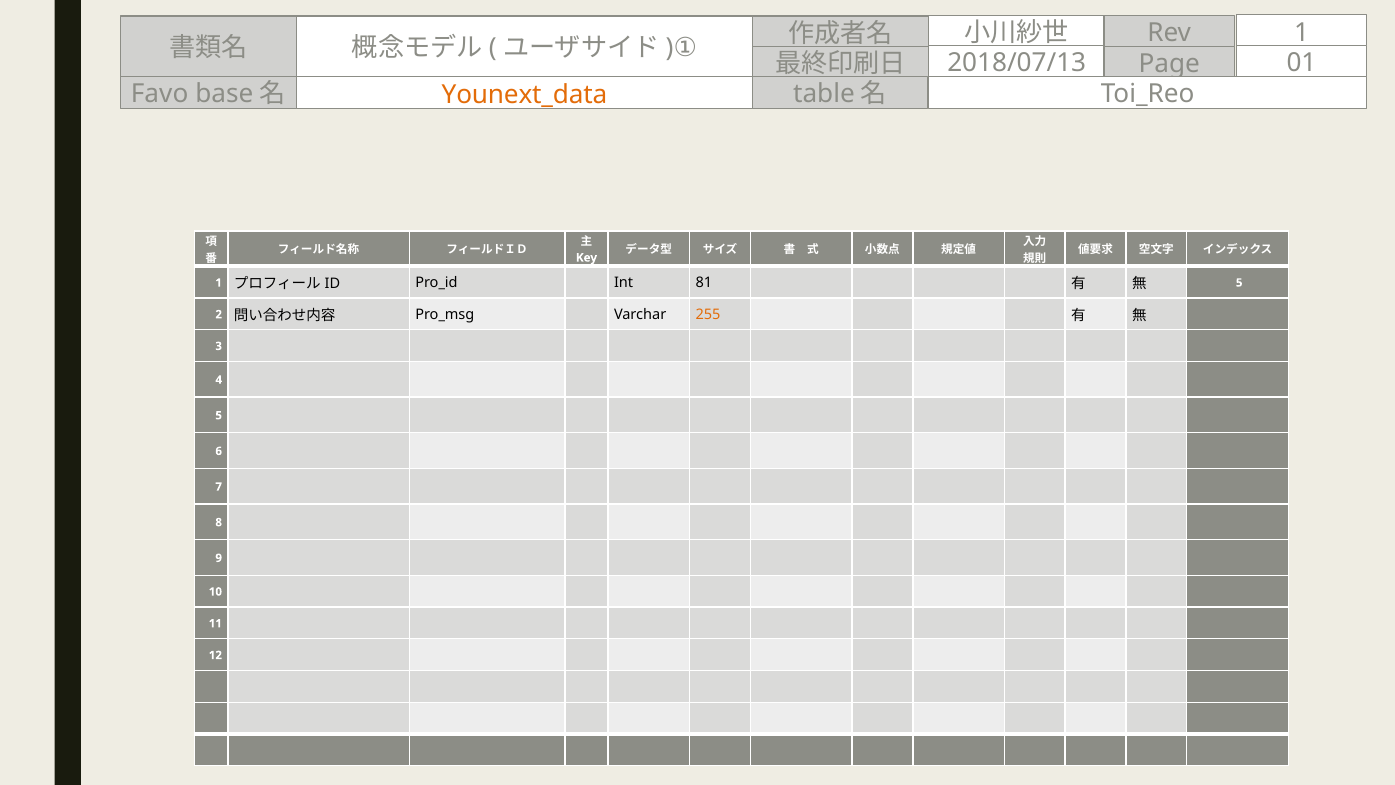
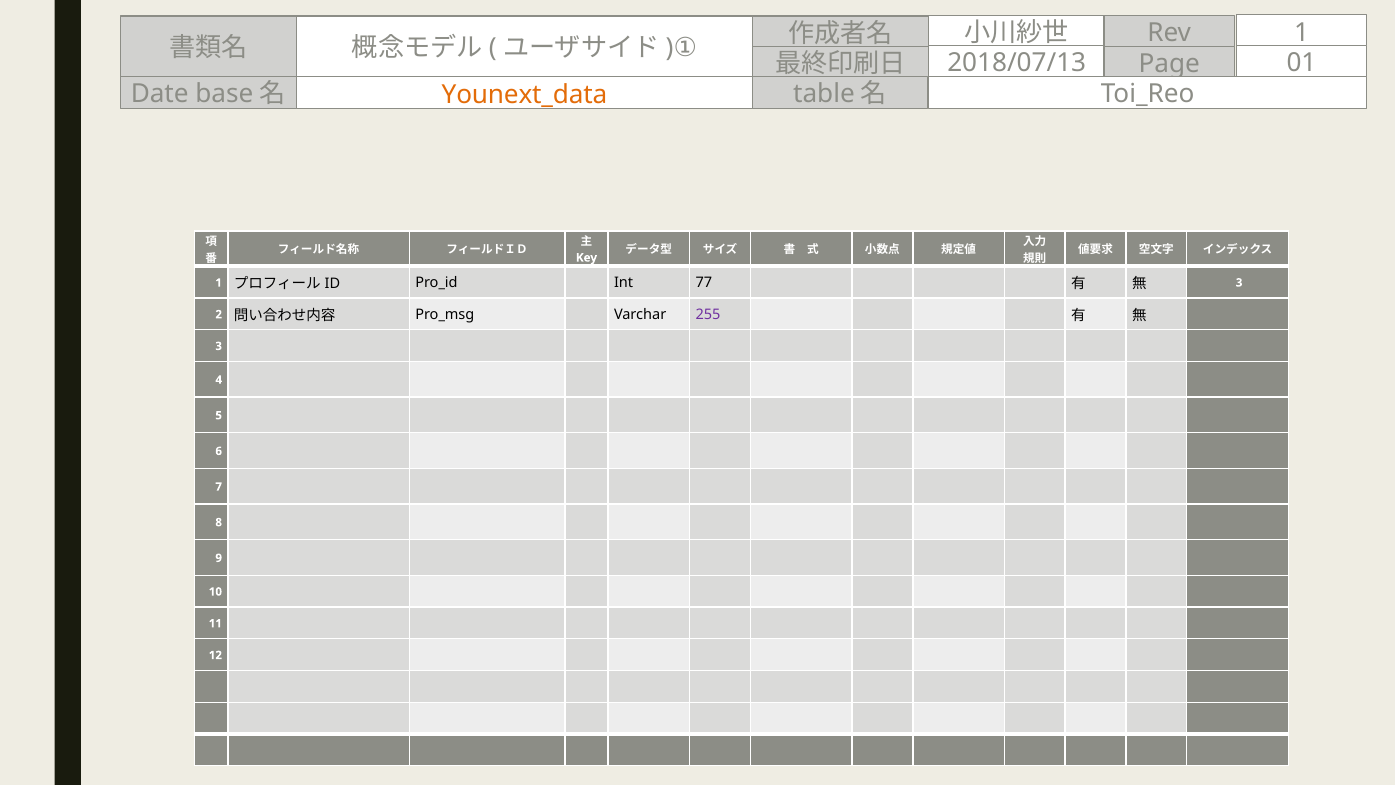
Favo: Favo -> Date
81: 81 -> 77
5 at (1239, 283): 5 -> 3
255 colour: orange -> purple
